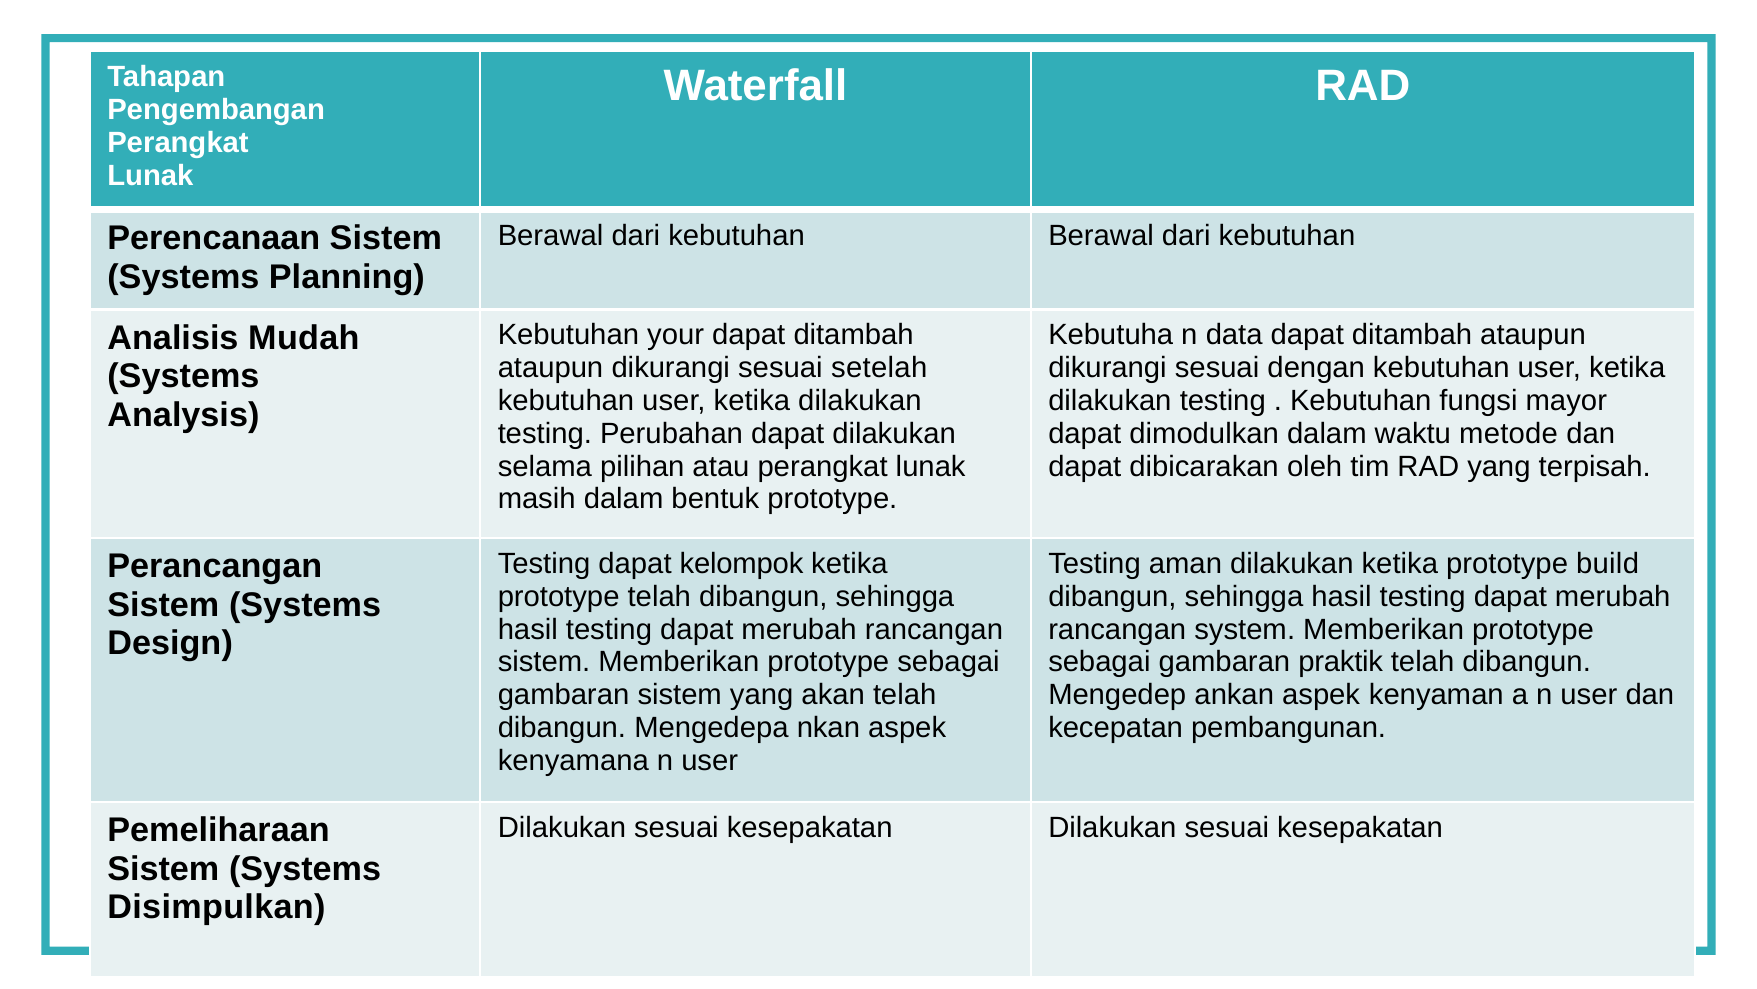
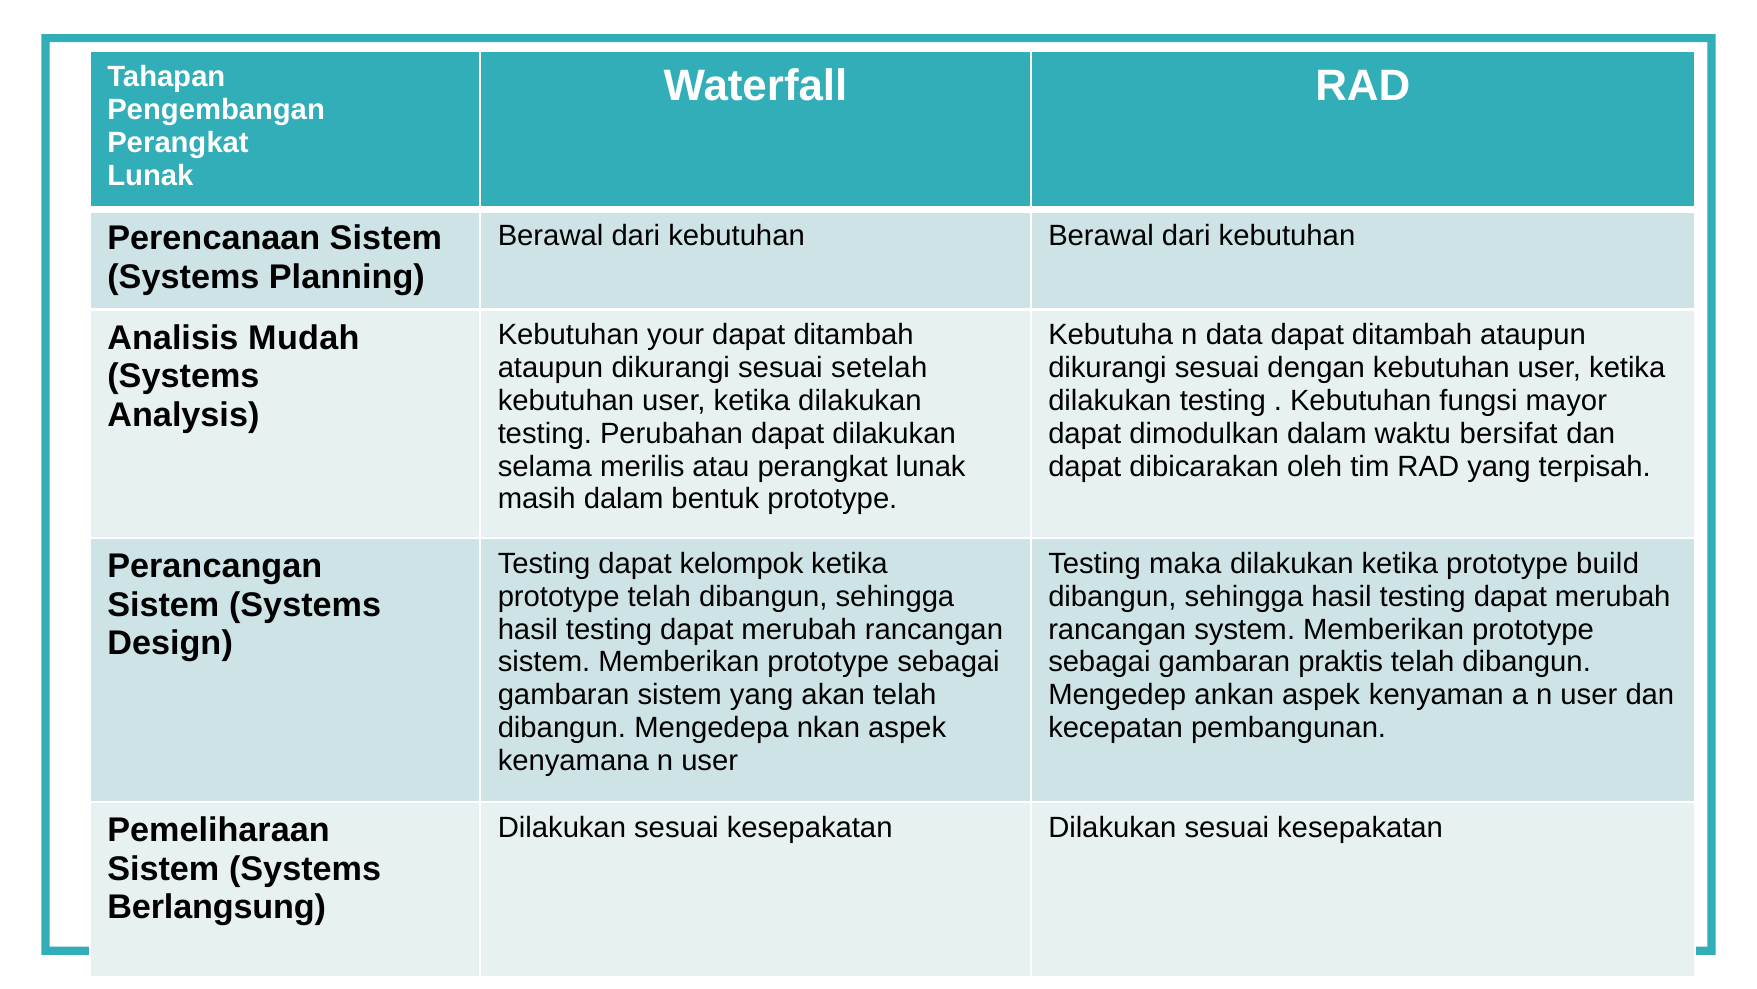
metode: metode -> bersifat
pilihan: pilihan -> merilis
aman: aman -> maka
praktik: praktik -> praktis
Disimpulkan: Disimpulkan -> Berlangsung
